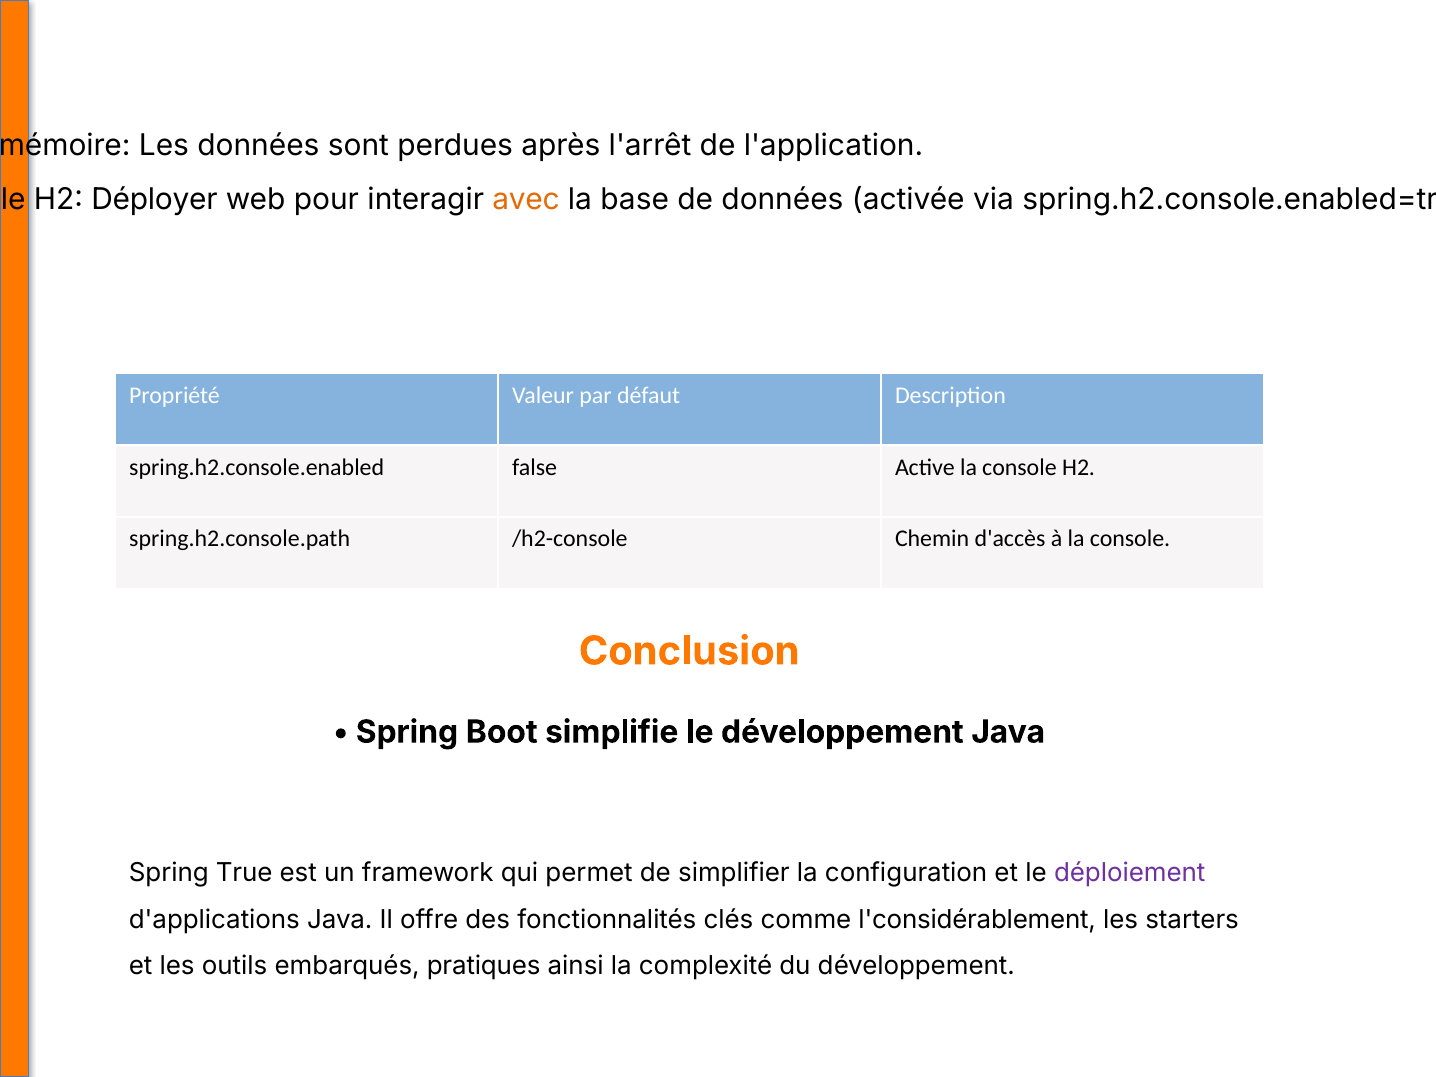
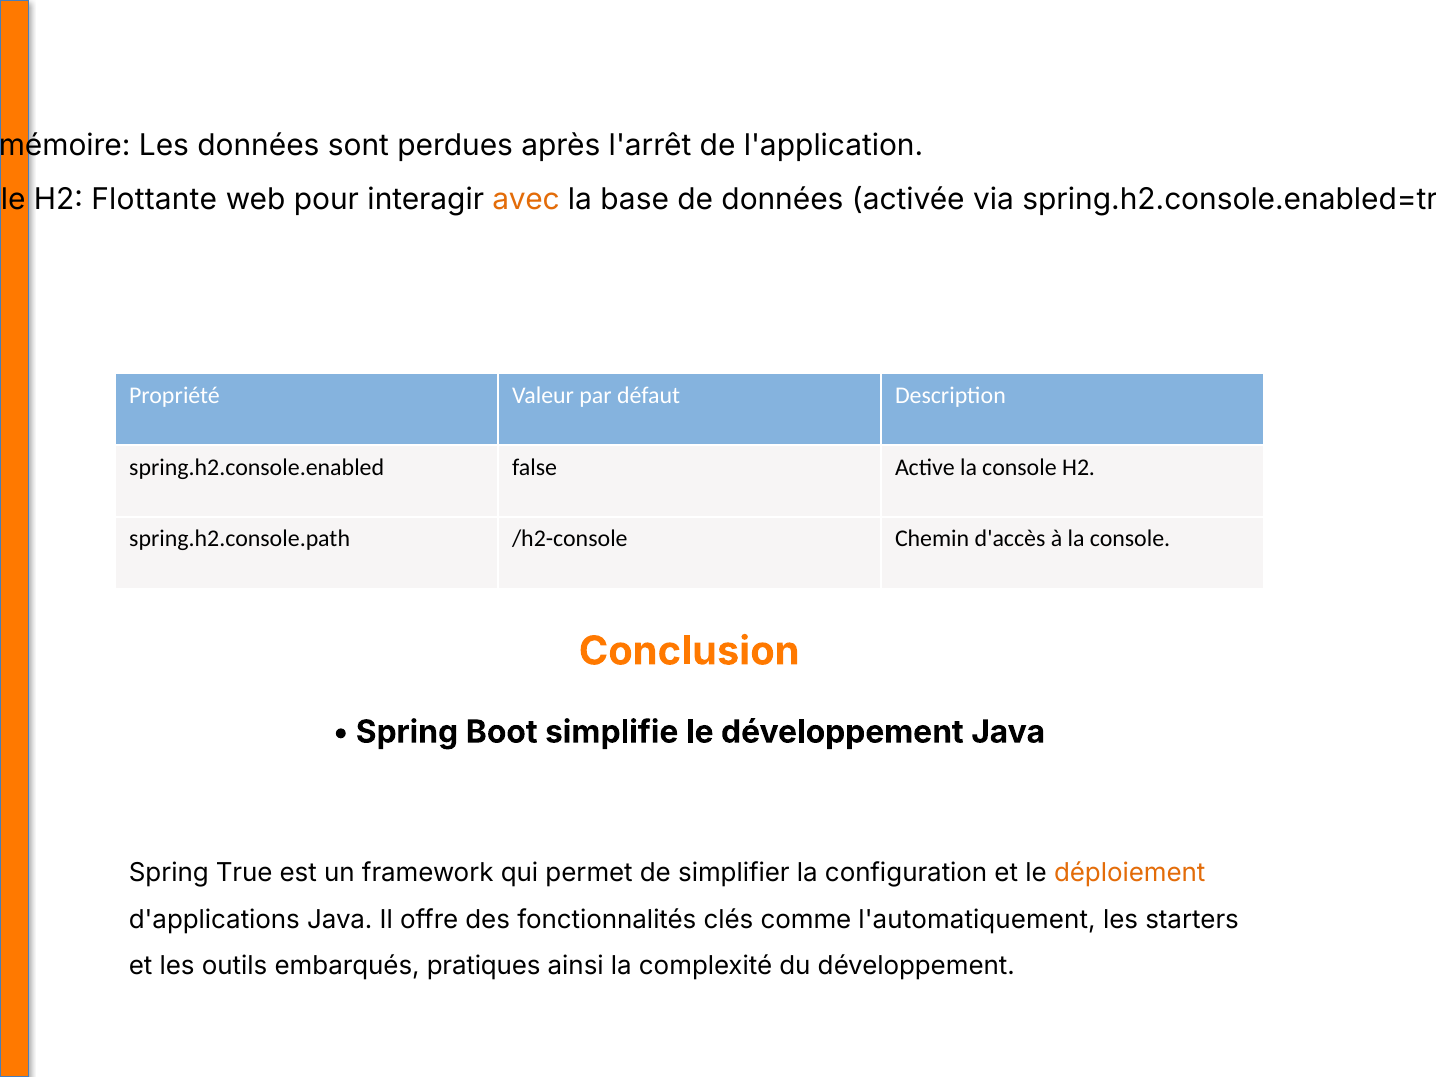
Déployer: Déployer -> Flottante
déploiement colour: purple -> orange
l'considérablement: l'considérablement -> l'automatiquement
